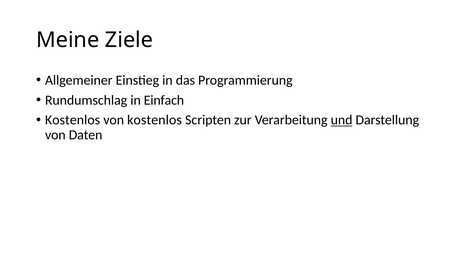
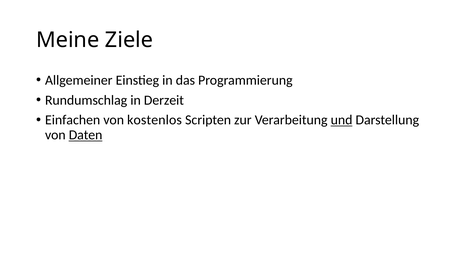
Einfach: Einfach -> Derzeit
Kostenlos at (73, 120): Kostenlos -> Einfachen
Daten underline: none -> present
